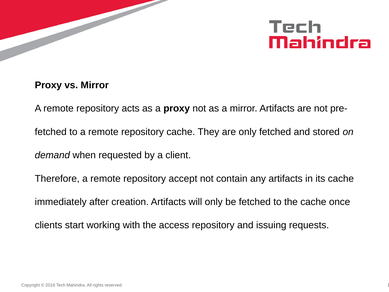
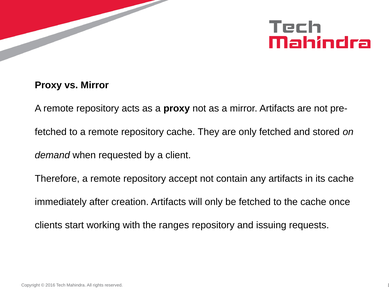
access: access -> ranges
